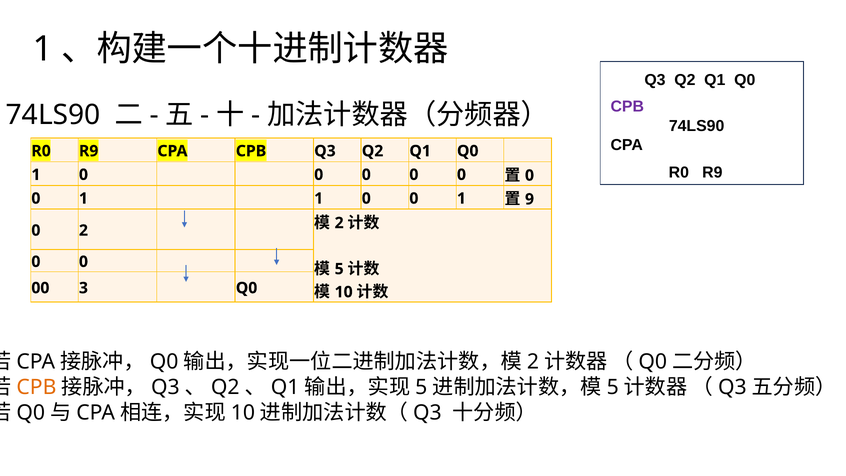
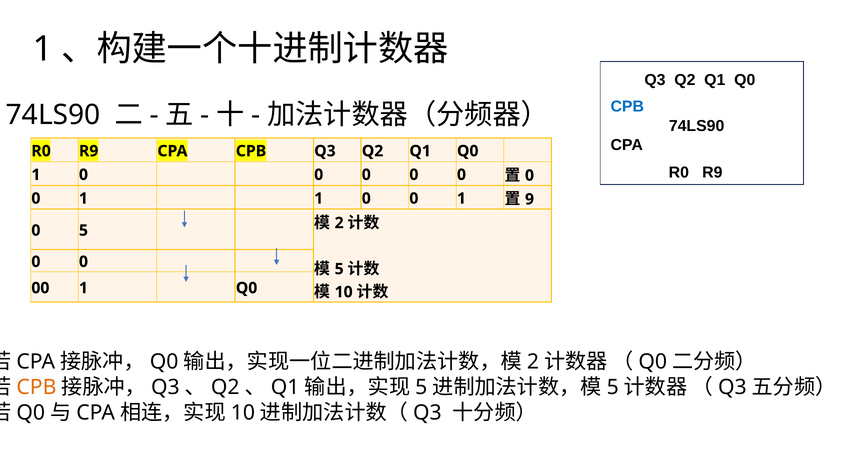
CPB at (627, 107) colour: purple -> blue
0 2: 2 -> 5
00 3: 3 -> 1
